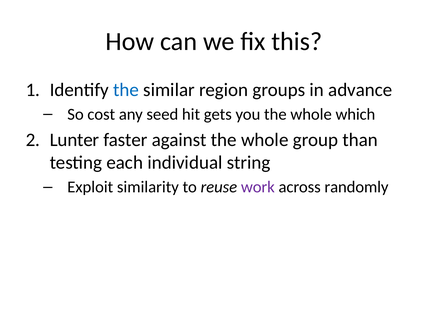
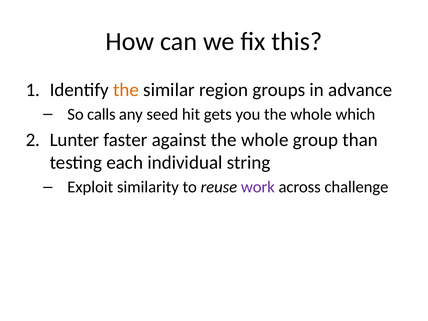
the at (126, 90) colour: blue -> orange
cost: cost -> calls
randomly: randomly -> challenge
